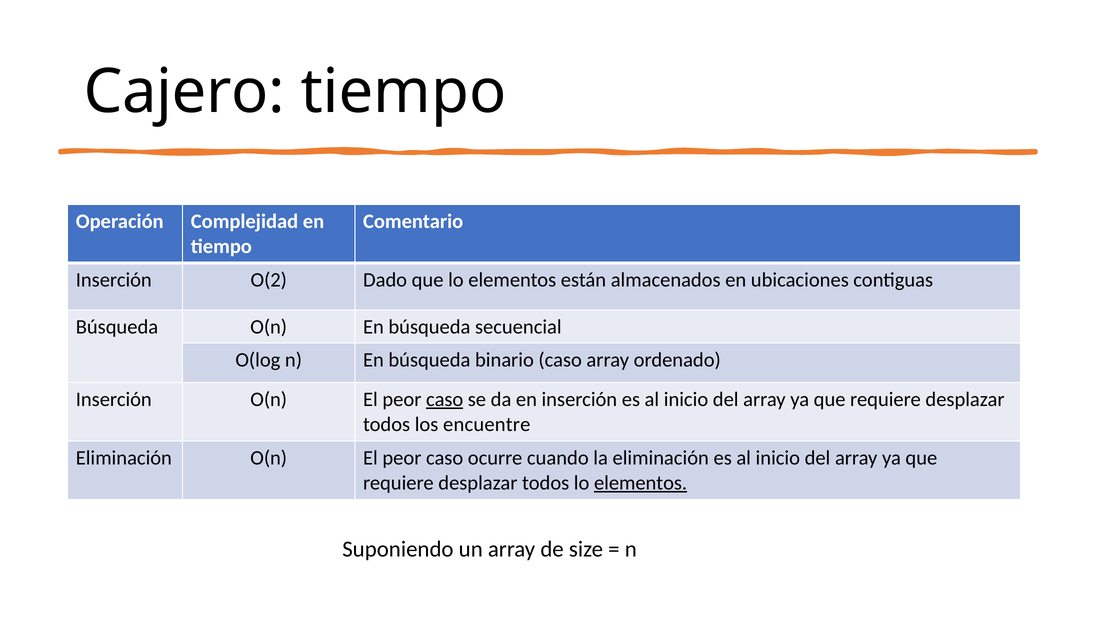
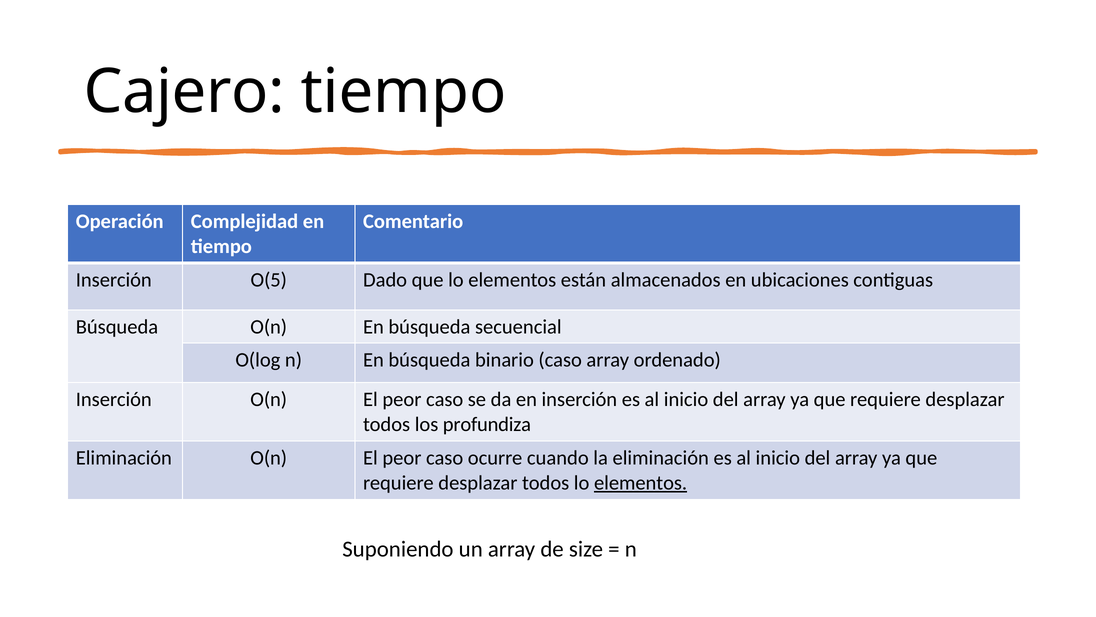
O(2: O(2 -> O(5
caso at (445, 399) underline: present -> none
encuentre: encuentre -> profundiza
